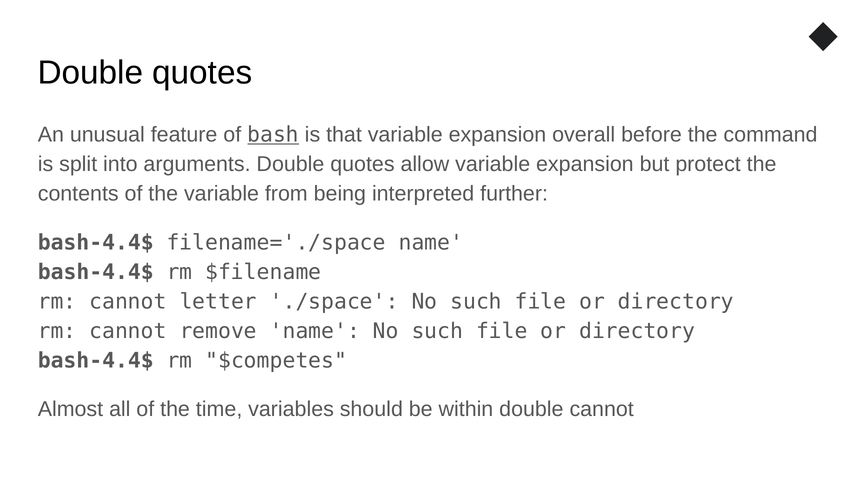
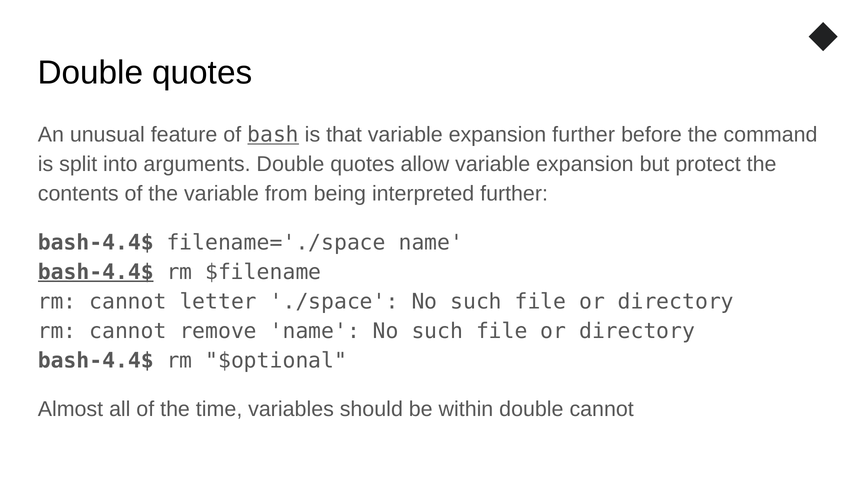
expansion overall: overall -> further
bash-4.4$ at (96, 272) underline: none -> present
$competes: $competes -> $optional
